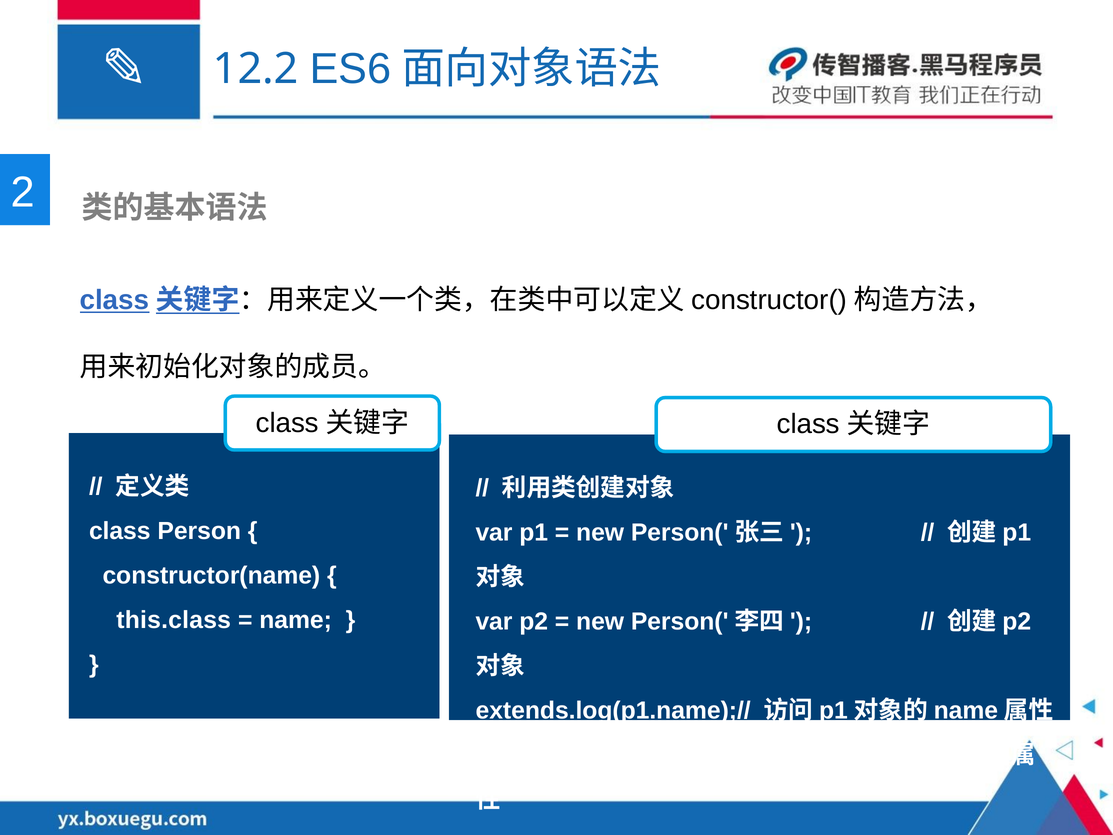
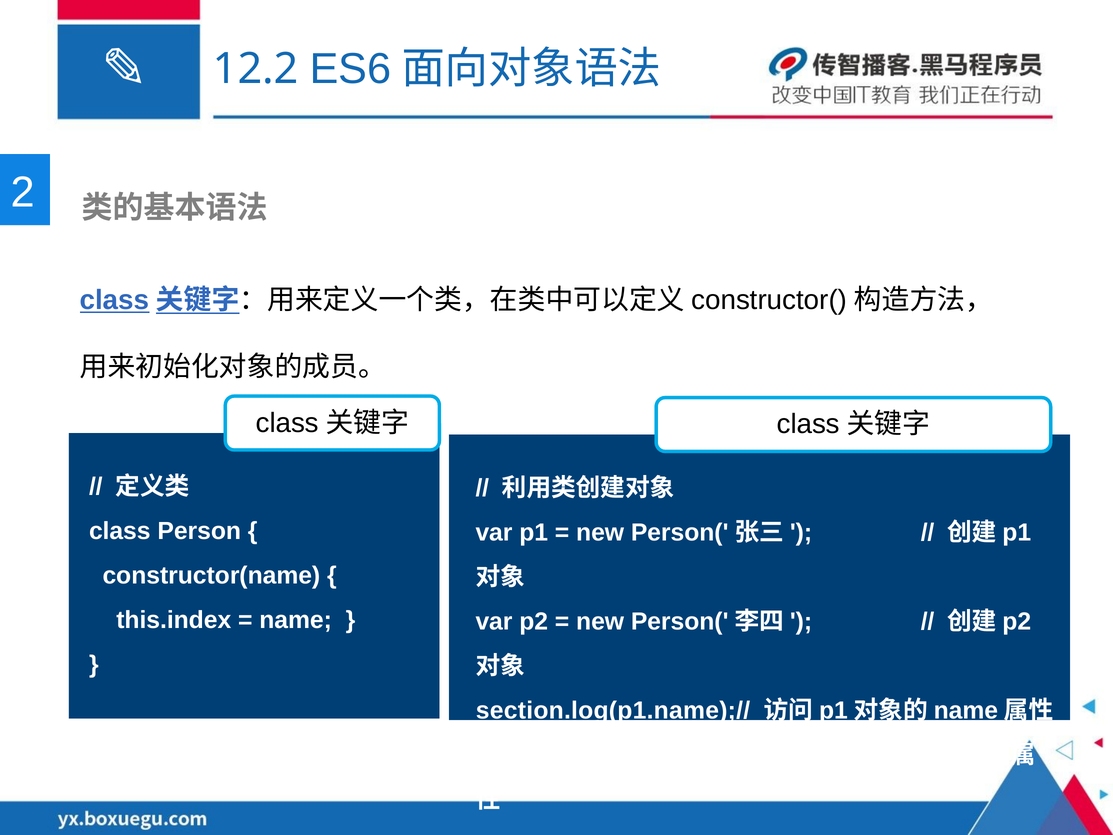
this.class: this.class -> this.index
extends.log(p1.name);//: extends.log(p1.name);// -> section.log(p1.name);//
